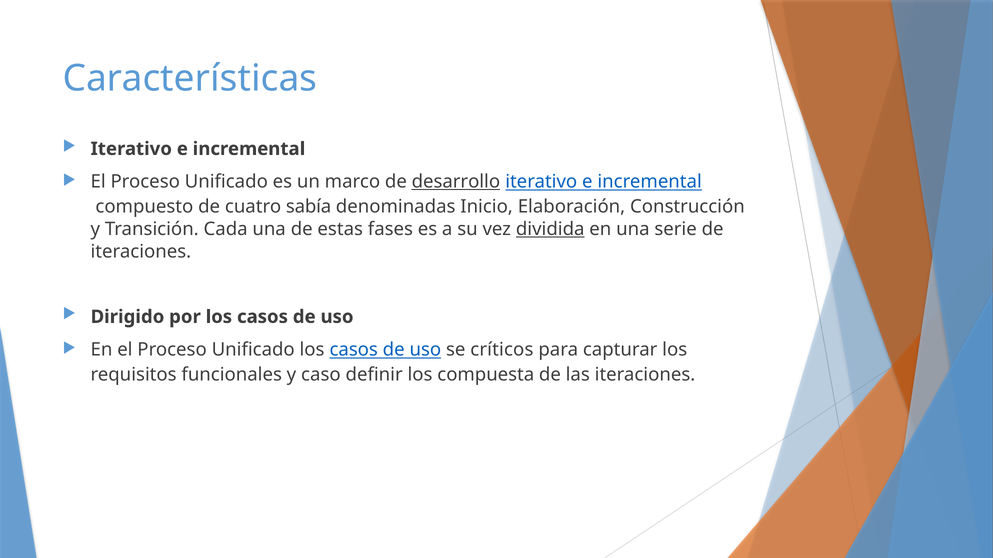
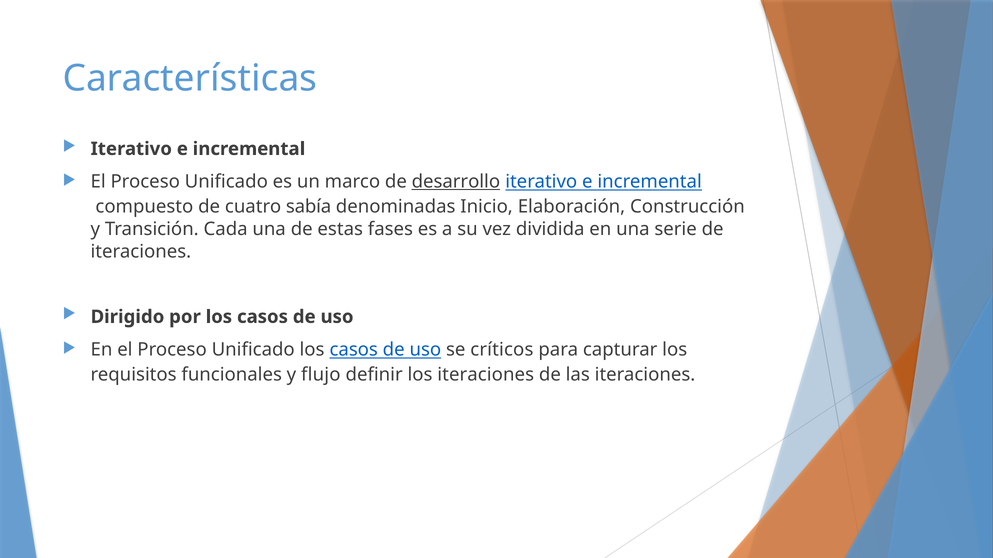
dividida underline: present -> none
caso: caso -> flujo
los compuesta: compuesta -> iteraciones
